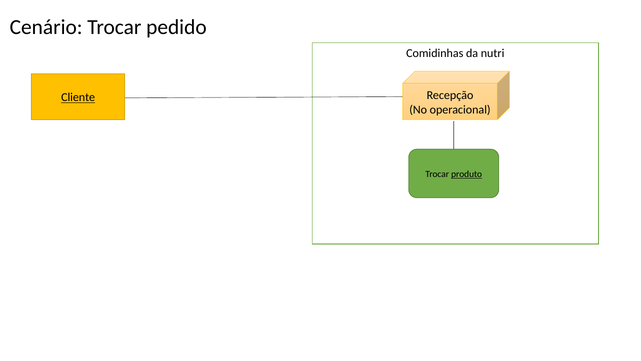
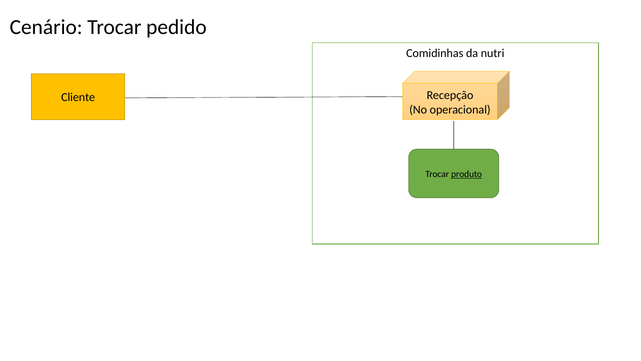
Cliente underline: present -> none
